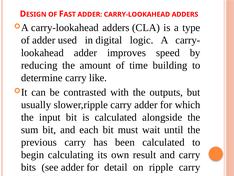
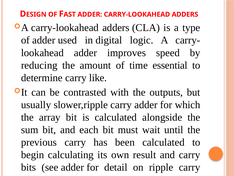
building: building -> essential
input: input -> array
